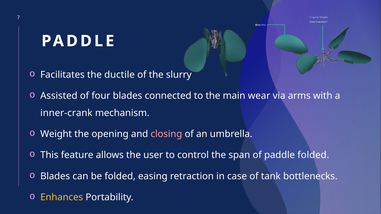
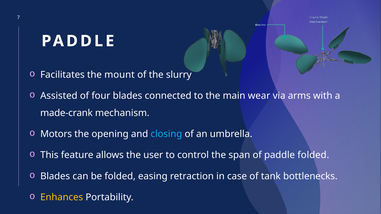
ductile: ductile -> mount
inner-crank: inner-crank -> made-crank
Weight: Weight -> Motors
closing colour: pink -> light blue
